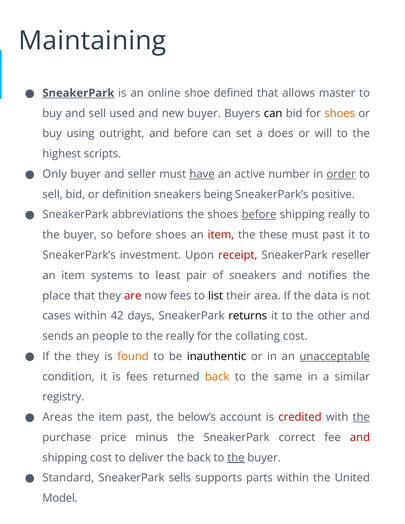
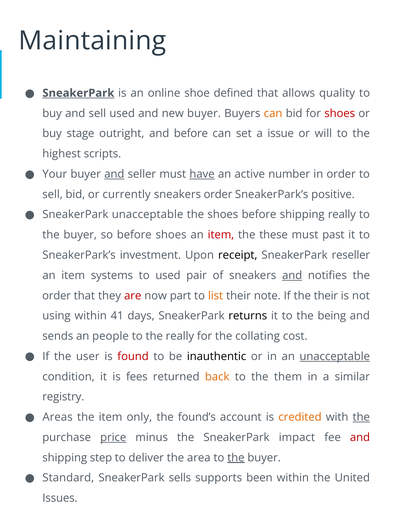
master: master -> quality
can at (273, 113) colour: black -> orange
shoes at (340, 113) colour: orange -> red
using: using -> stage
does: does -> issue
Only: Only -> Your
and at (114, 174) underline: none -> present
order at (341, 174) underline: present -> none
definition: definition -> currently
sneakers being: being -> order
SneakerPark abbreviations: abbreviations -> unacceptable
before at (259, 215) underline: present -> none
receipt colour: red -> black
to least: least -> used
and at (292, 275) underline: none -> present
place at (56, 296): place -> order
now fees: fees -> part
list colour: black -> orange
area: area -> note
the data: data -> their
cases: cases -> using
42: 42 -> 41
other: other -> being
the they: they -> user
found colour: orange -> red
same: same -> them
item past: past -> only
below’s: below’s -> found’s
credited colour: red -> orange
price underline: none -> present
correct: correct -> impact
shipping cost: cost -> step
the back: back -> area
parts: parts -> been
Model: Model -> Issues
